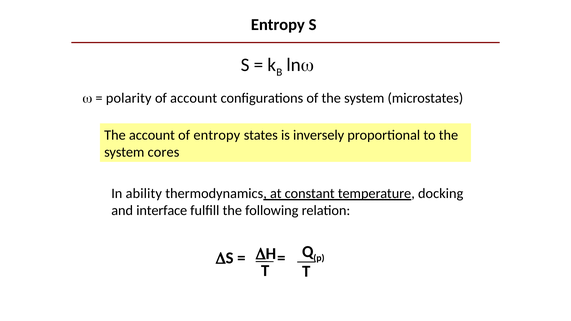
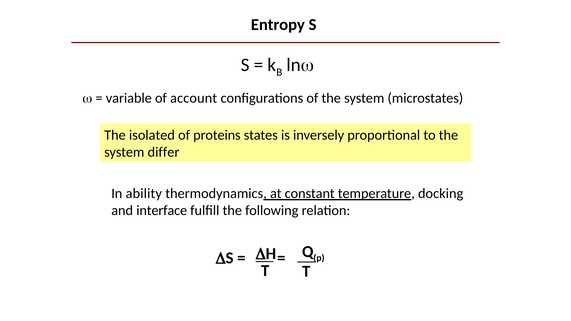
polarity: polarity -> variable
The account: account -> isolated
of entropy: entropy -> proteins
cores: cores -> differ
